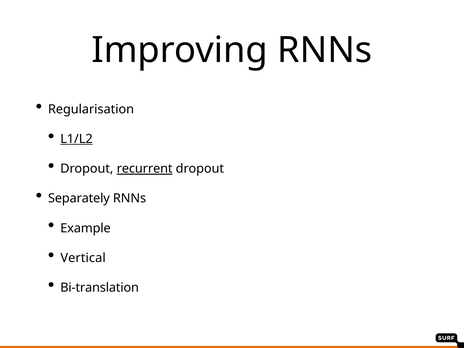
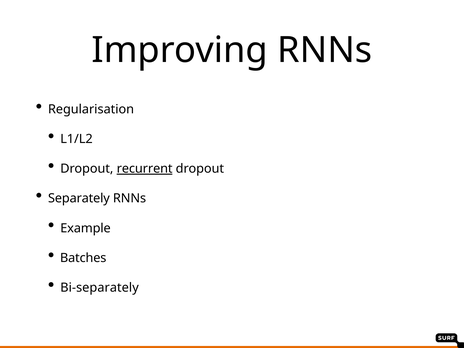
L1/L2 underline: present -> none
Vertical: Vertical -> Batches
Bi-translation: Bi-translation -> Bi-separately
